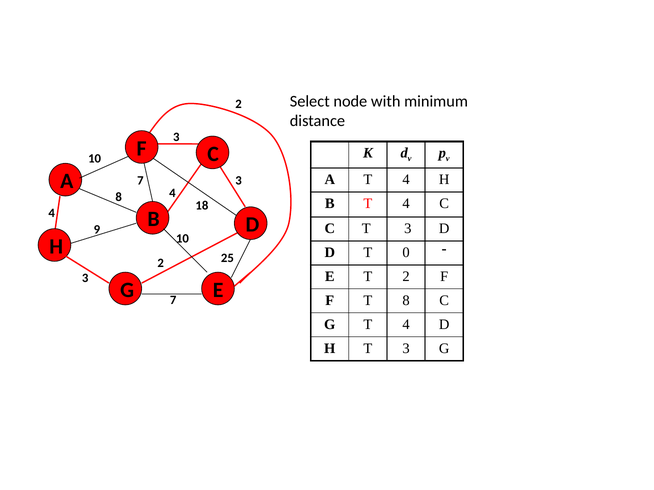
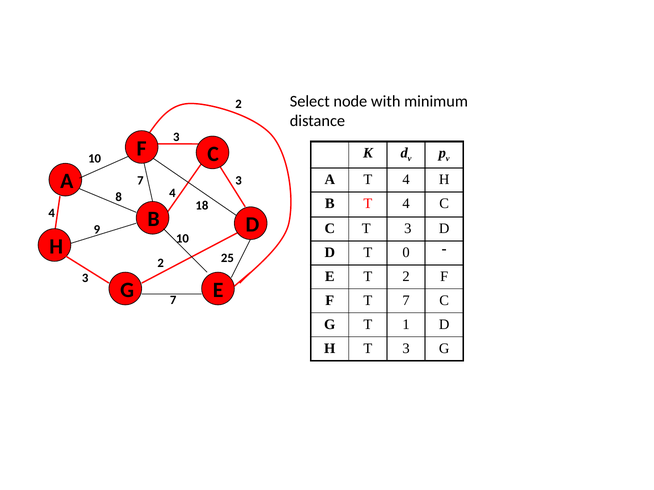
T 8: 8 -> 7
G T 4: 4 -> 1
